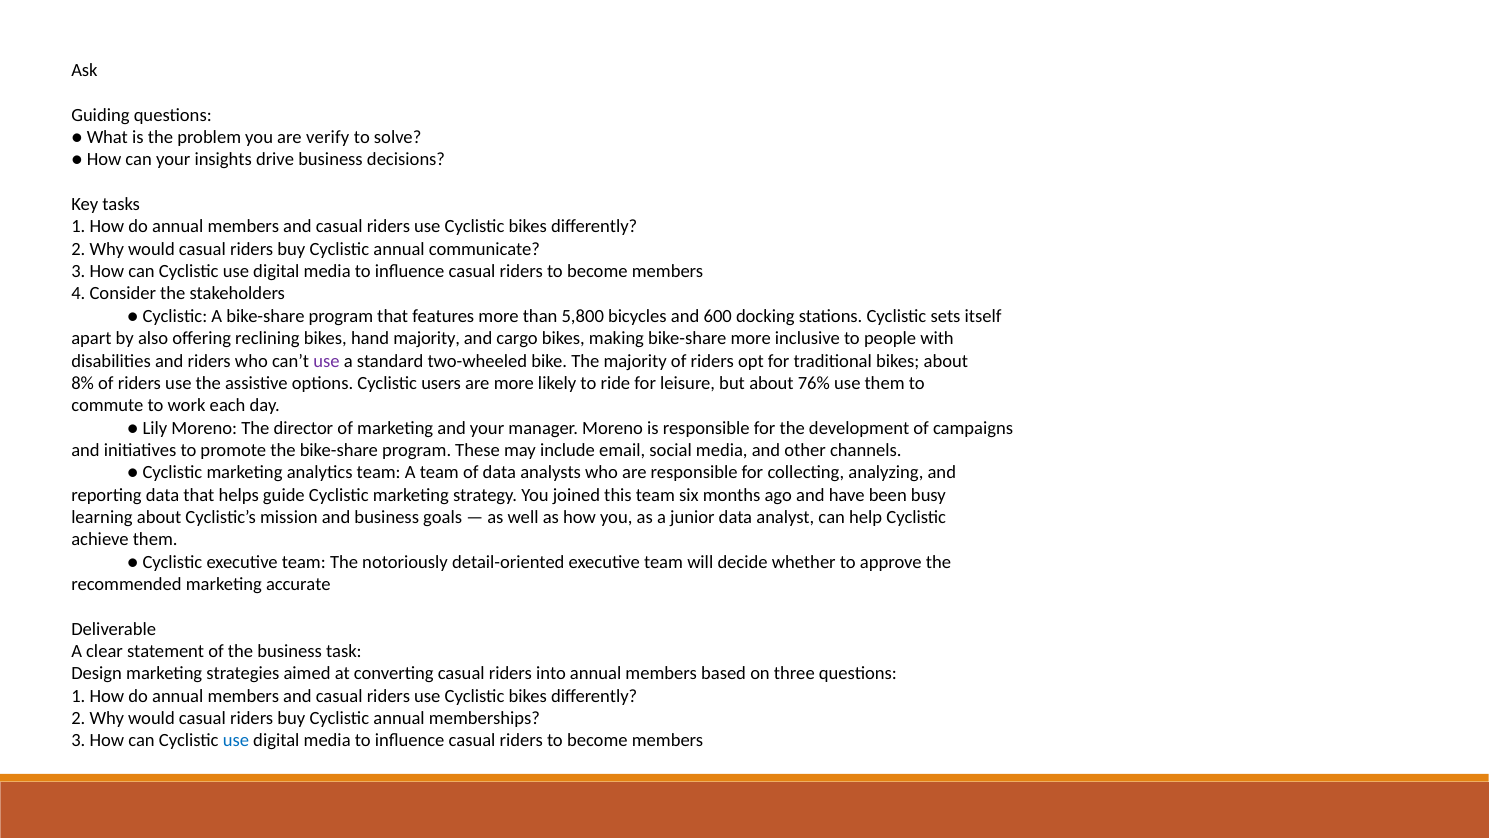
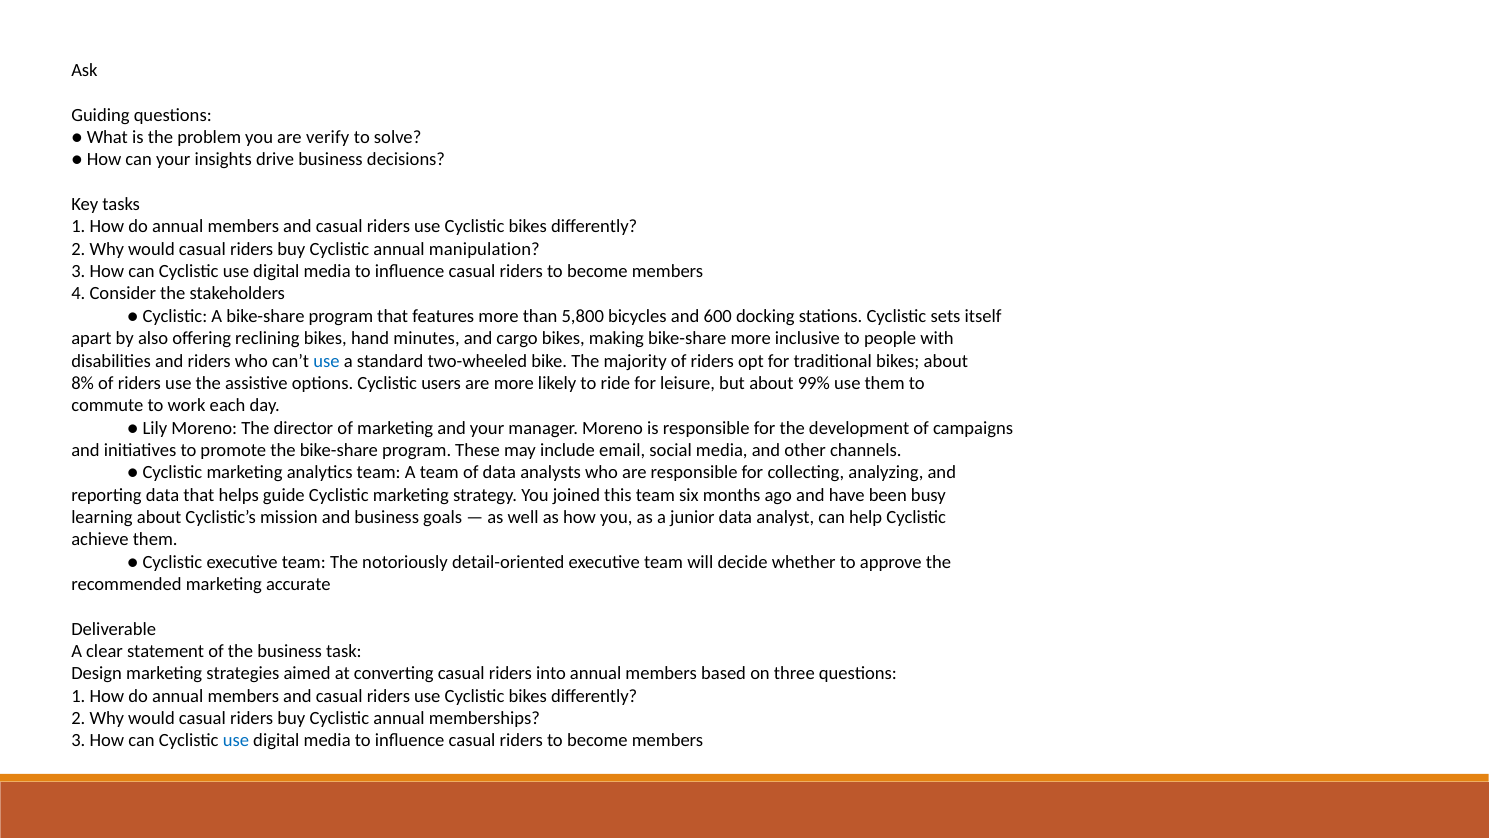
communicate: communicate -> manipulation
hand majority: majority -> minutes
use at (326, 361) colour: purple -> blue
76%: 76% -> 99%
